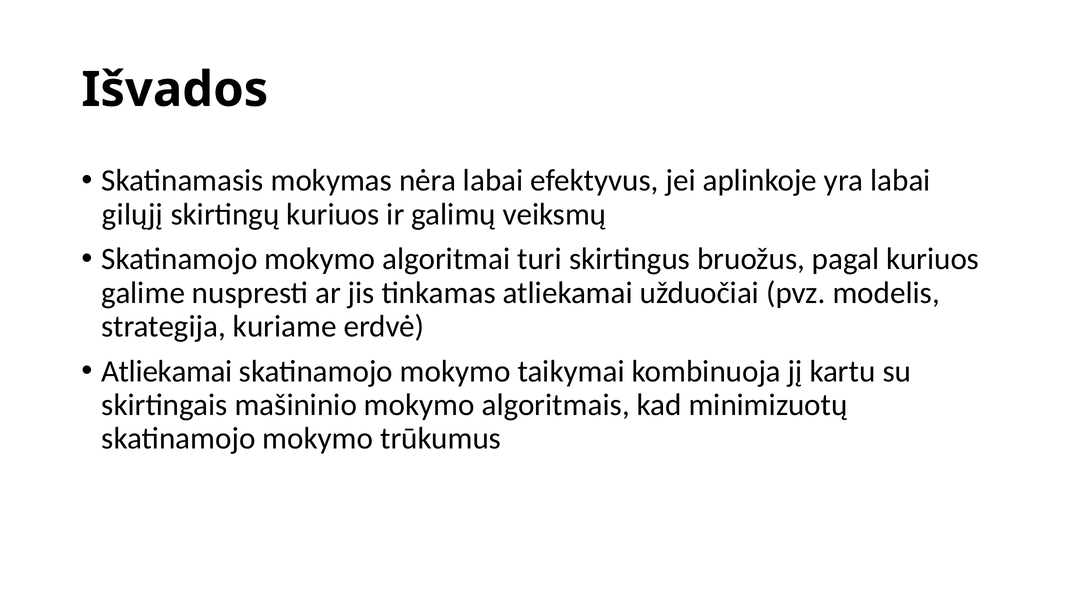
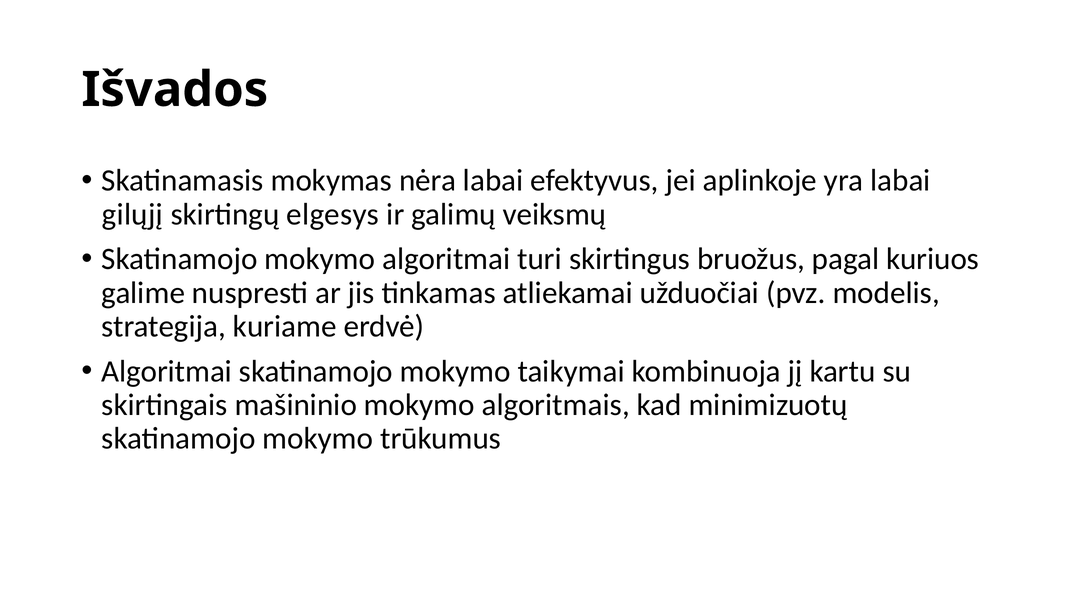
skirtingų kuriuos: kuriuos -> elgesys
Atliekamai at (167, 371): Atliekamai -> Algoritmai
